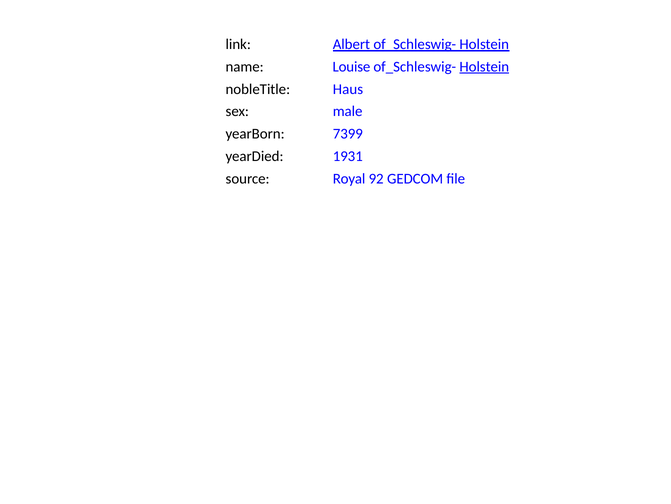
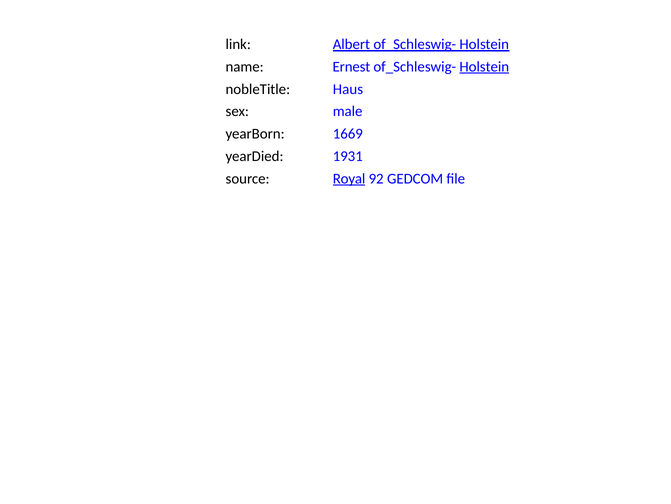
Louise: Louise -> Ernest
7399: 7399 -> 1669
Royal underline: none -> present
